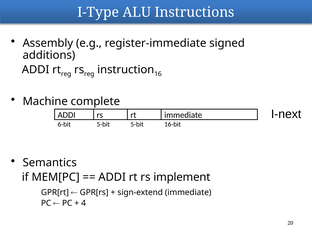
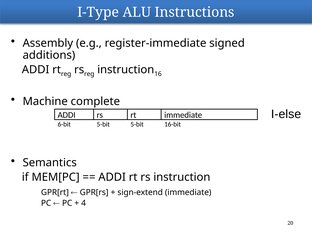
I-next: I-next -> I-else
rs implement: implement -> instruction
